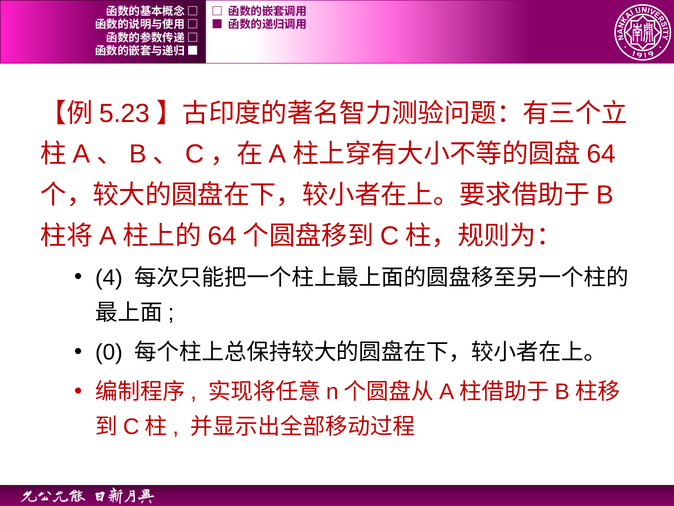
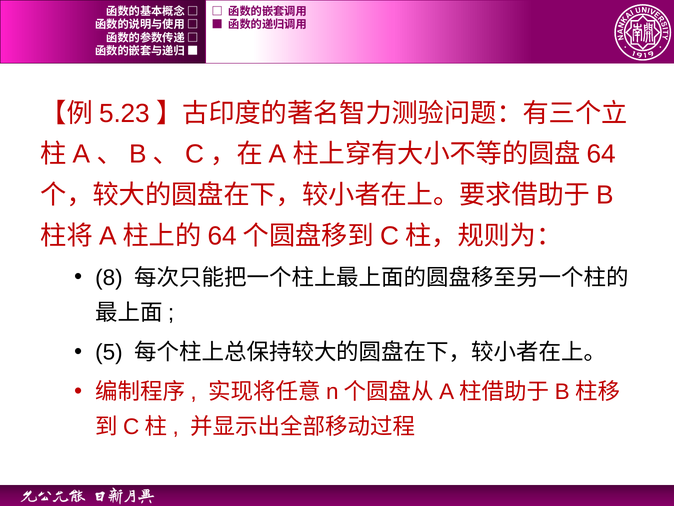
4: 4 -> 8
0: 0 -> 5
